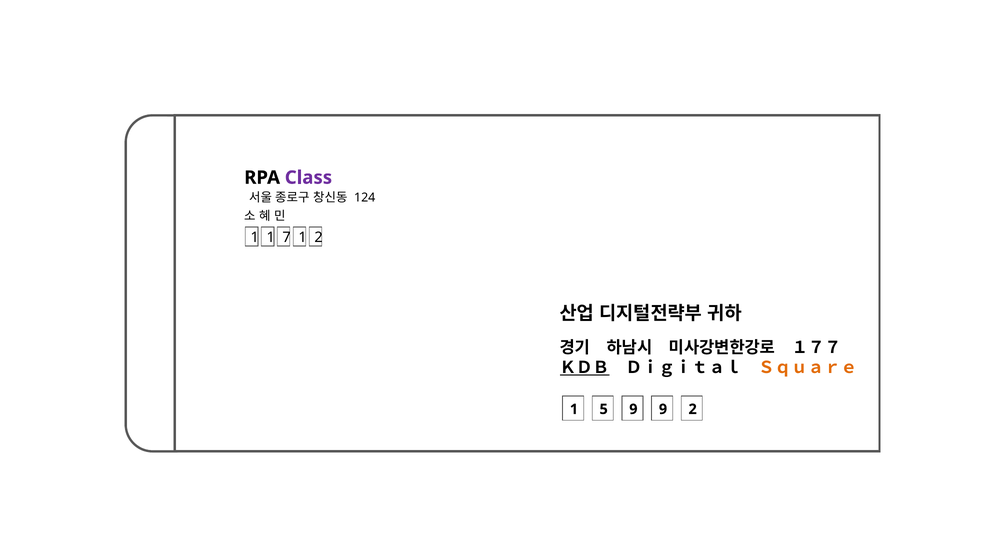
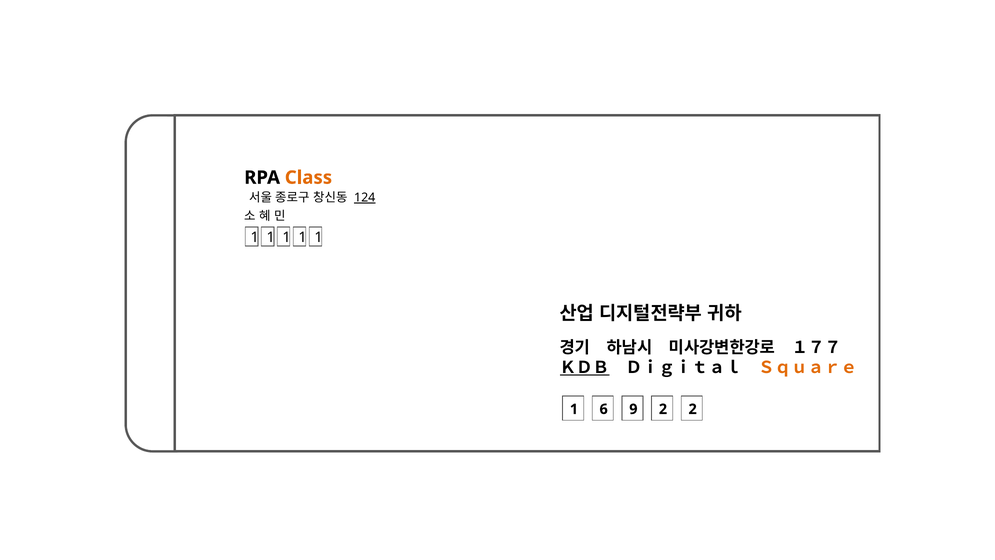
Class colour: purple -> orange
124 underline: none -> present
7 at (287, 237): 7 -> 1
2 at (319, 237): 2 -> 1
5: 5 -> 6
9 9: 9 -> 2
